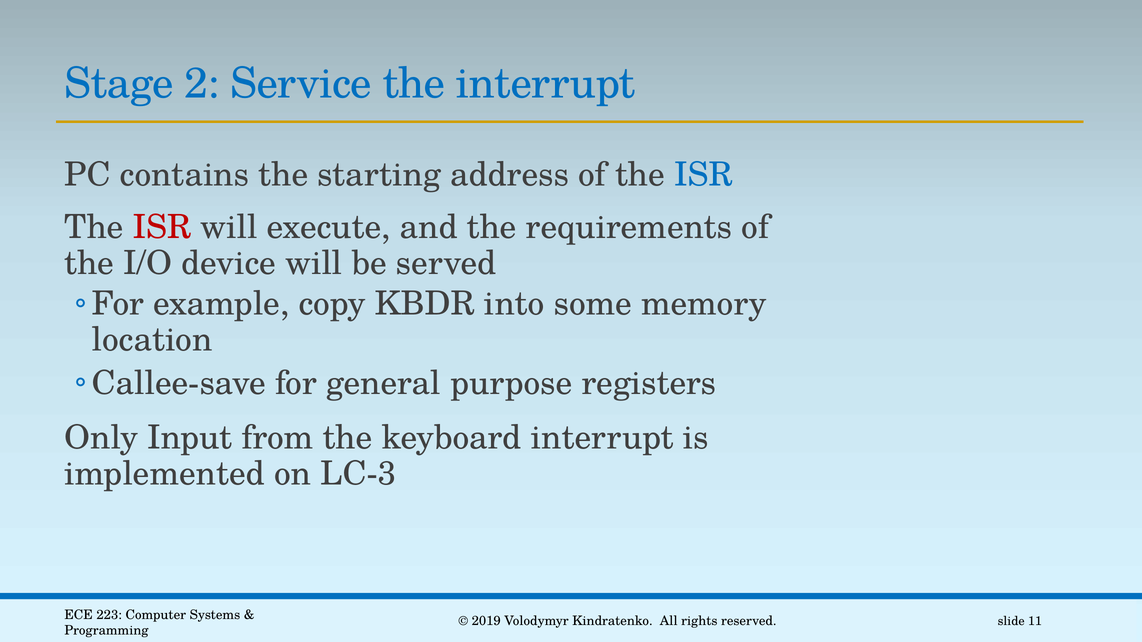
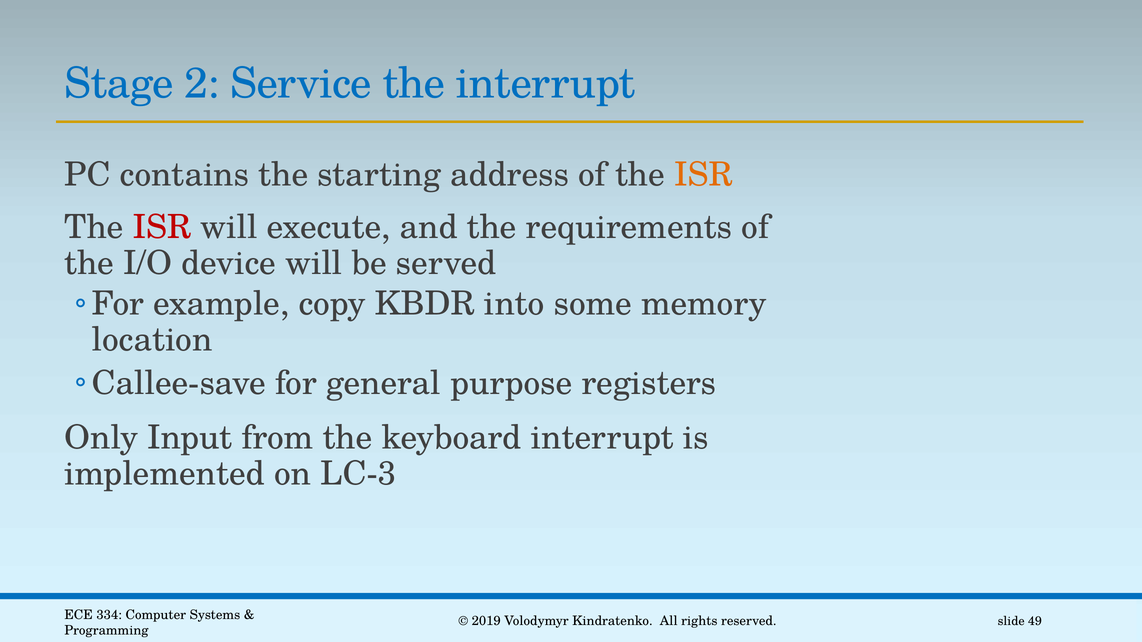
ISR at (703, 175) colour: blue -> orange
223: 223 -> 334
11: 11 -> 49
